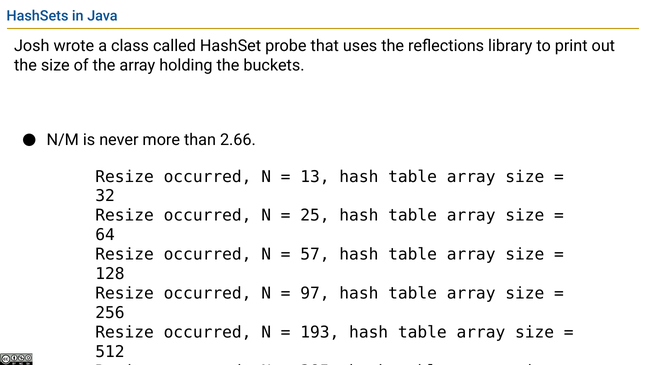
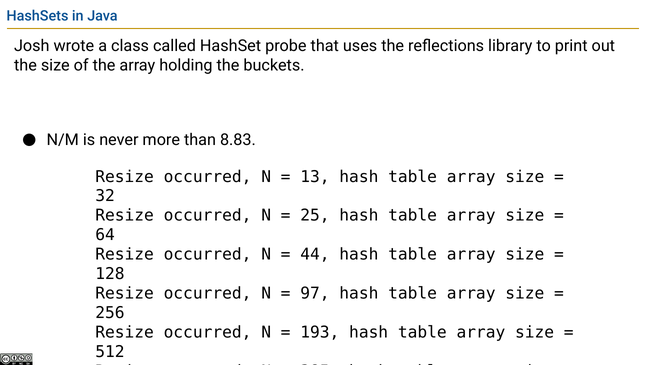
2.66: 2.66 -> 8.83
57: 57 -> 44
